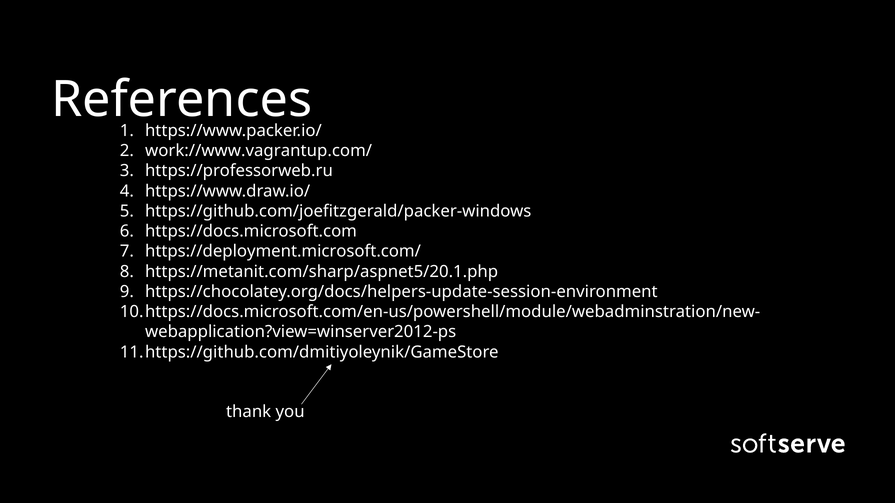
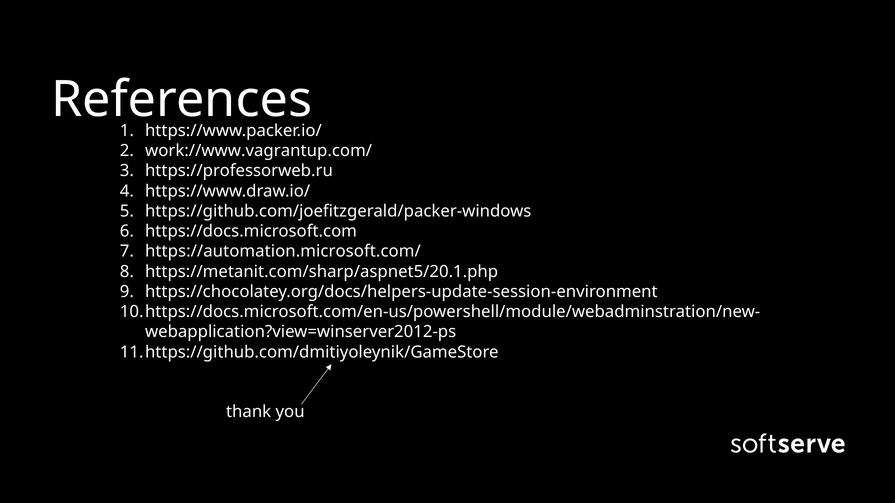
https://deployment.microsoft.com/: https://deployment.microsoft.com/ -> https://automation.microsoft.com/
